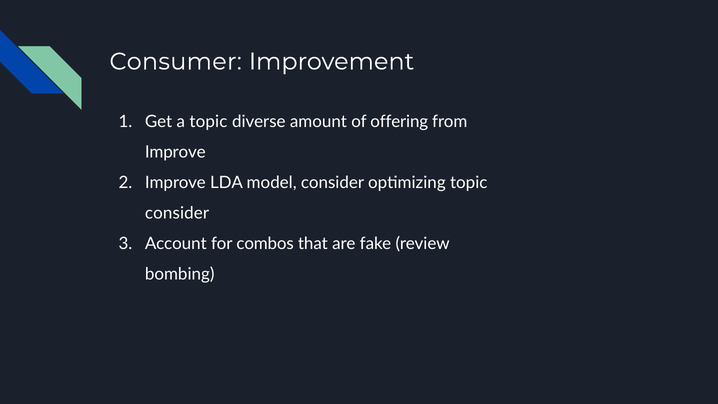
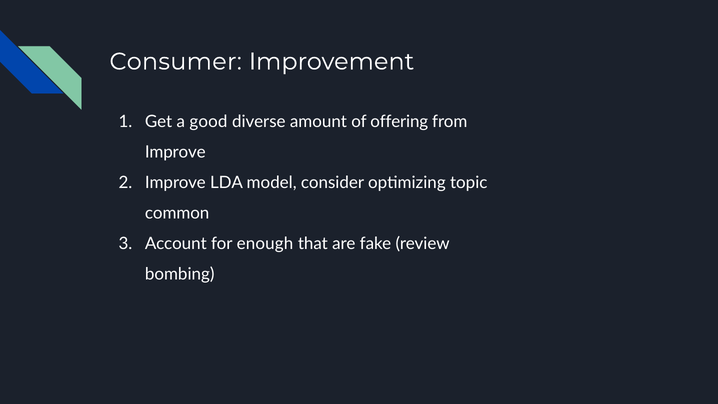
a topic: topic -> good
consider at (177, 213): consider -> common
combos: combos -> enough
